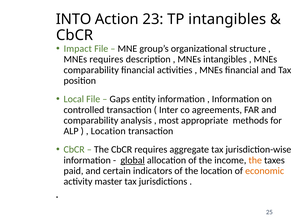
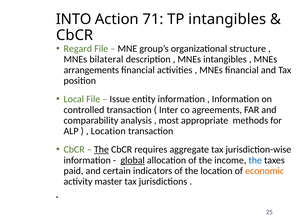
23: 23 -> 71
Impact: Impact -> Regard
MNEs requires: requires -> bilateral
comparability at (91, 70): comparability -> arrangements
Gaps: Gaps -> Issue
The at (101, 150) underline: none -> present
the at (255, 160) colour: orange -> blue
